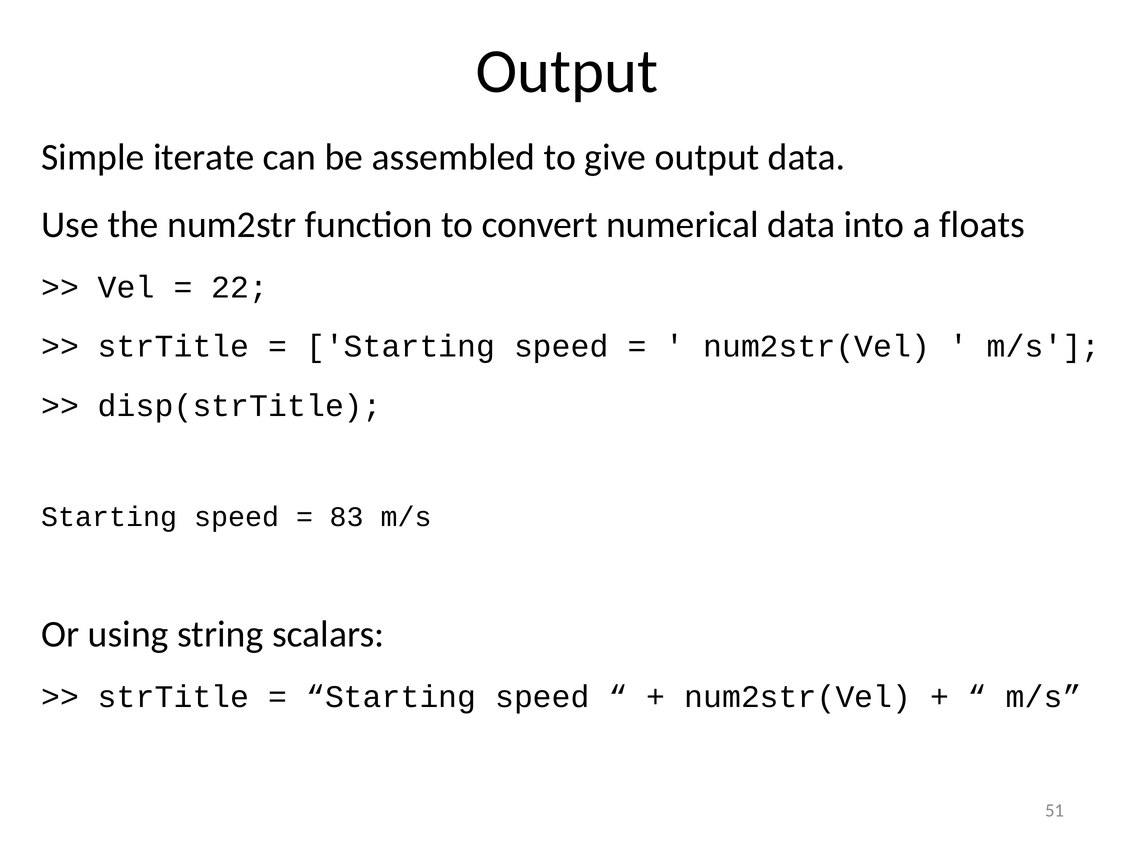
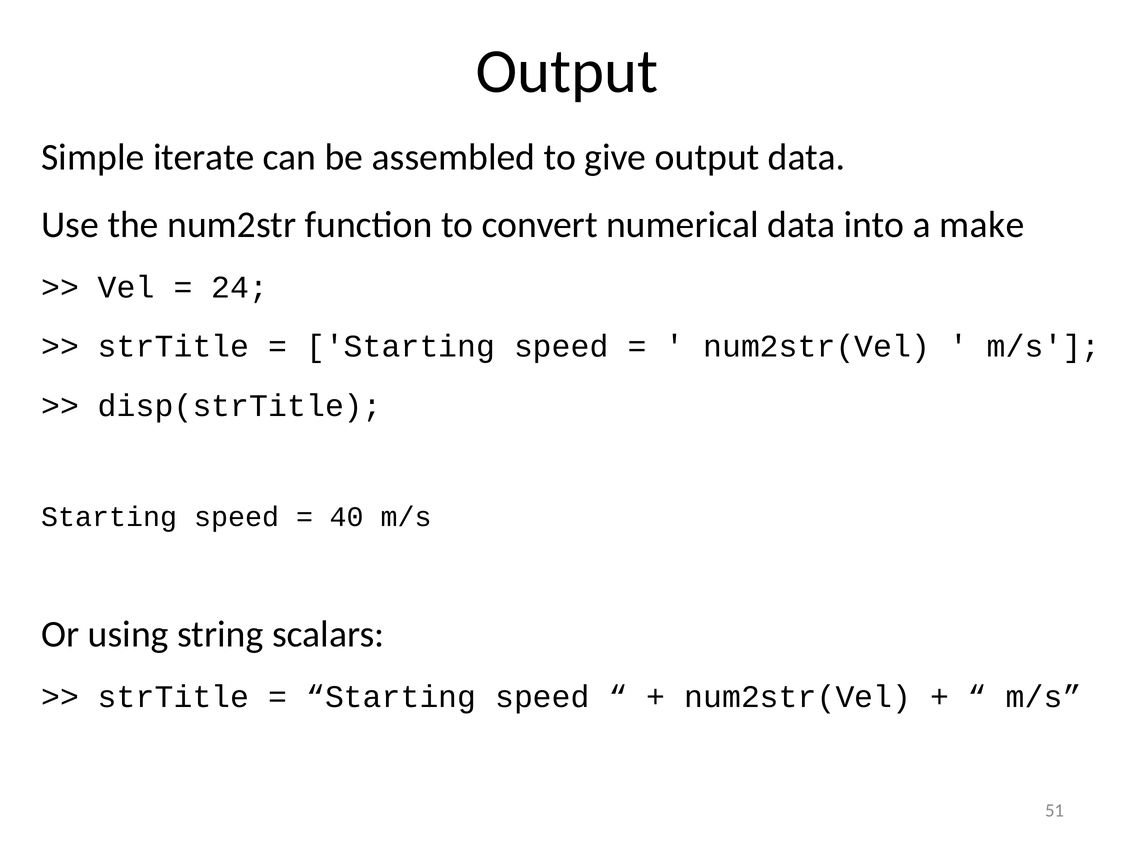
floats: floats -> make
22: 22 -> 24
83: 83 -> 40
